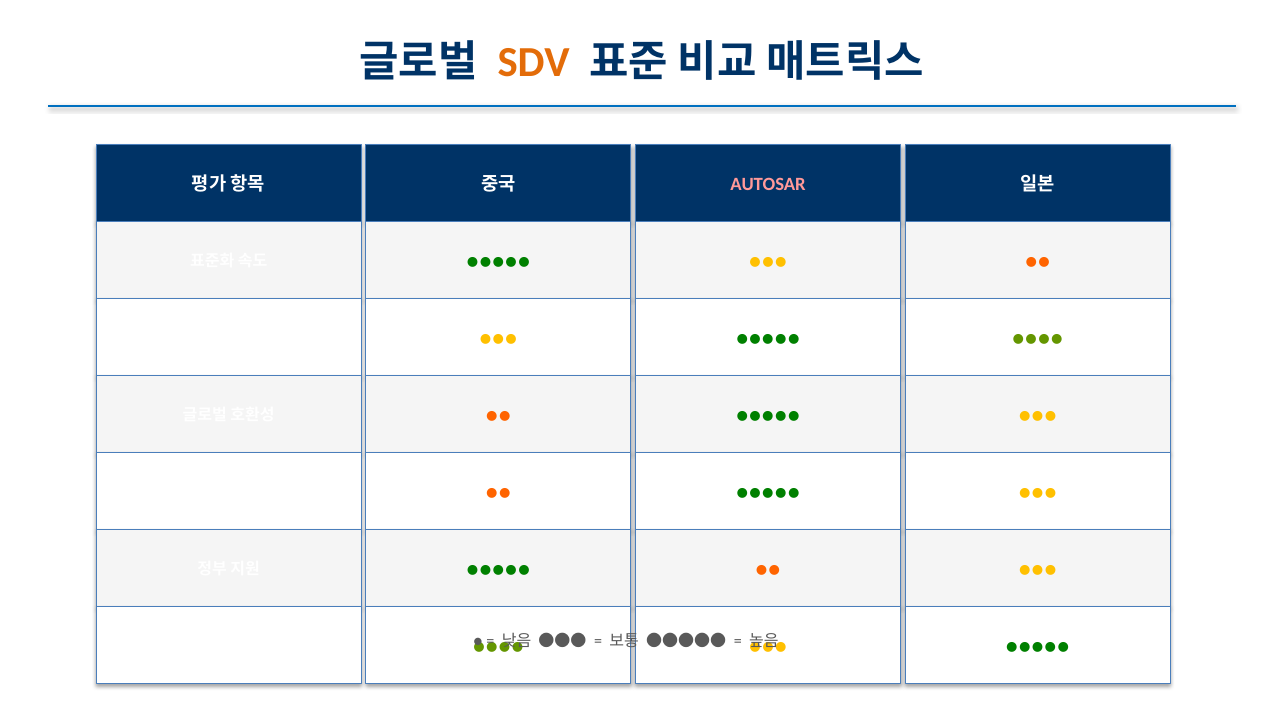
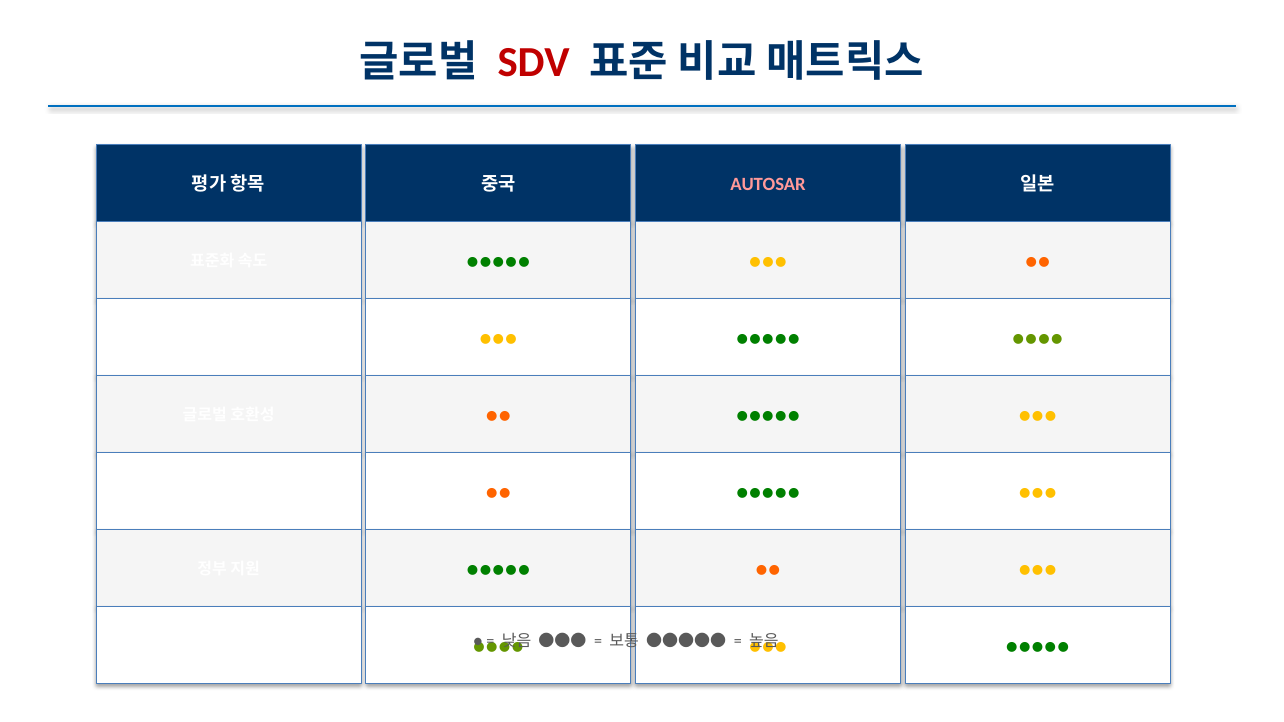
SDV colour: orange -> red
